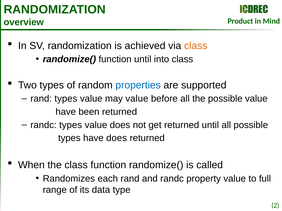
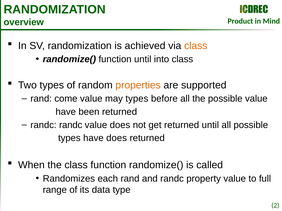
properties colour: blue -> orange
rand types: types -> come
may value: value -> types
randc types: types -> randc
